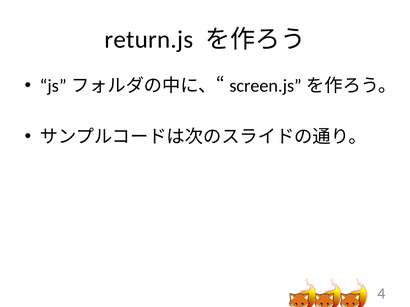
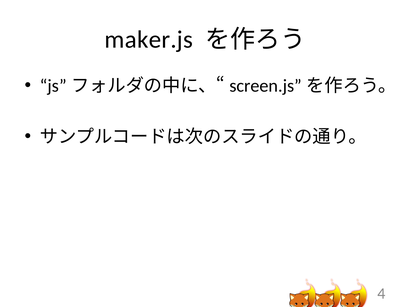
return.js: return.js -> maker.js
